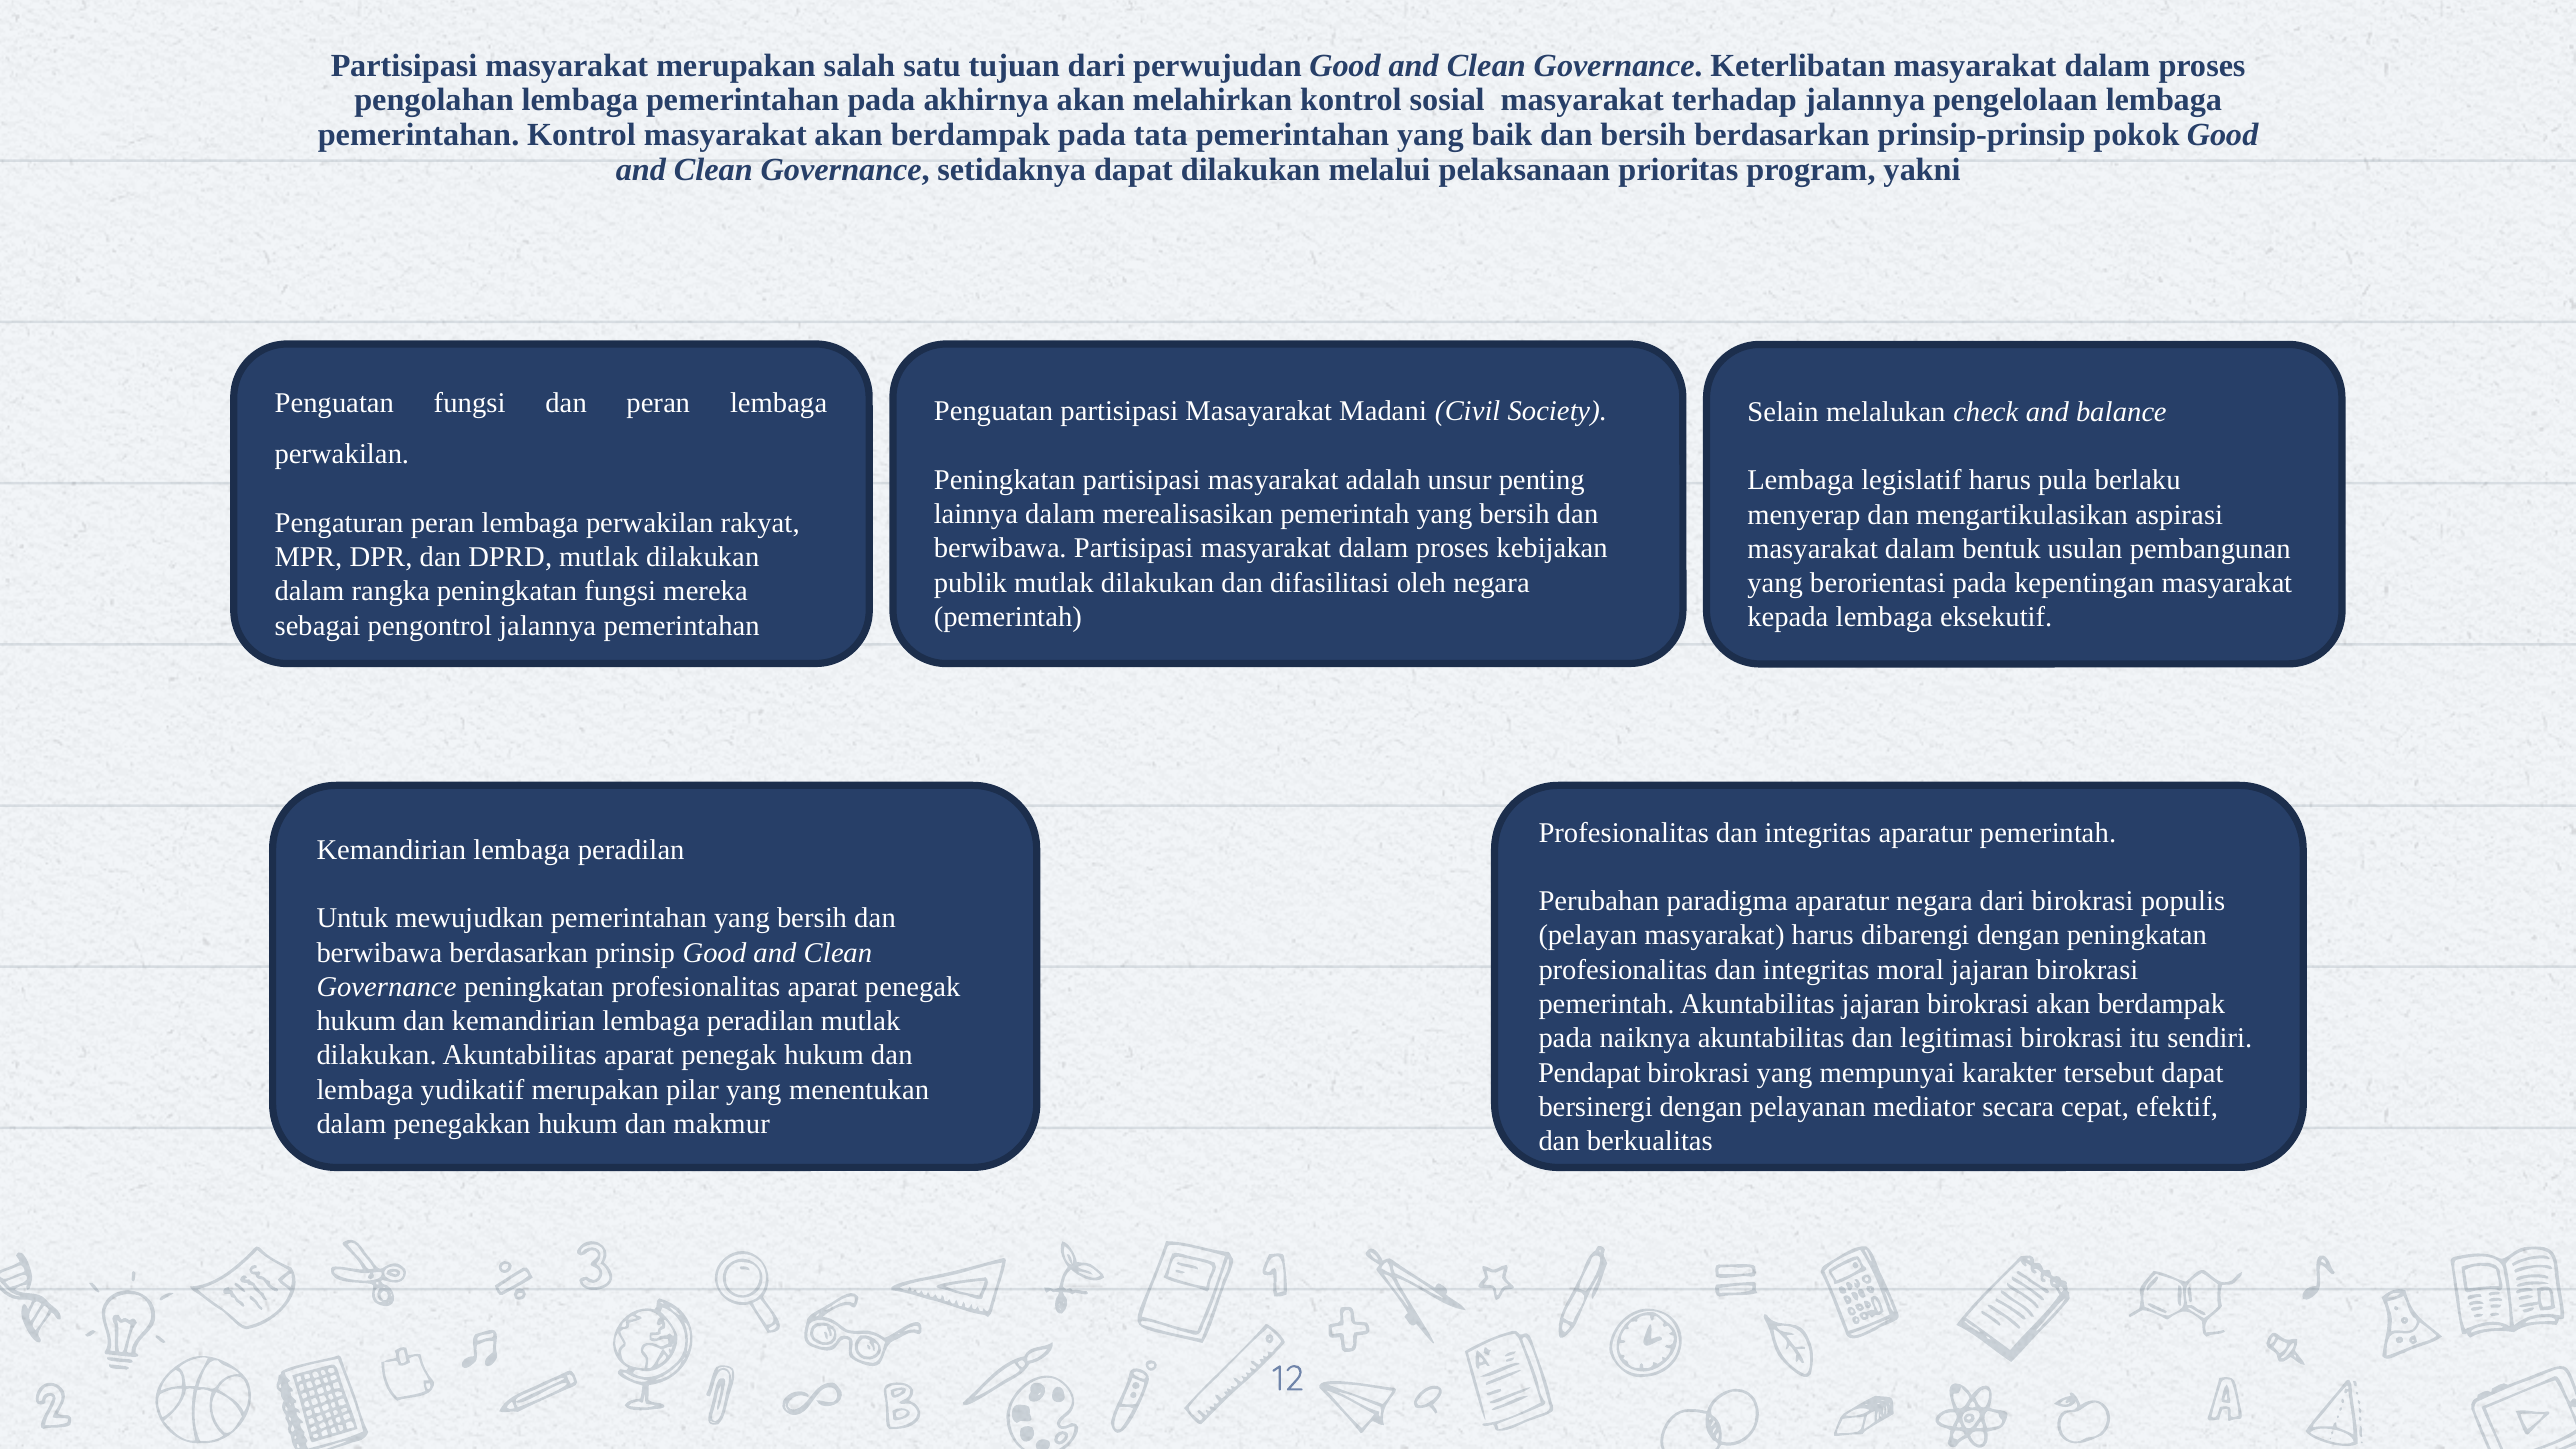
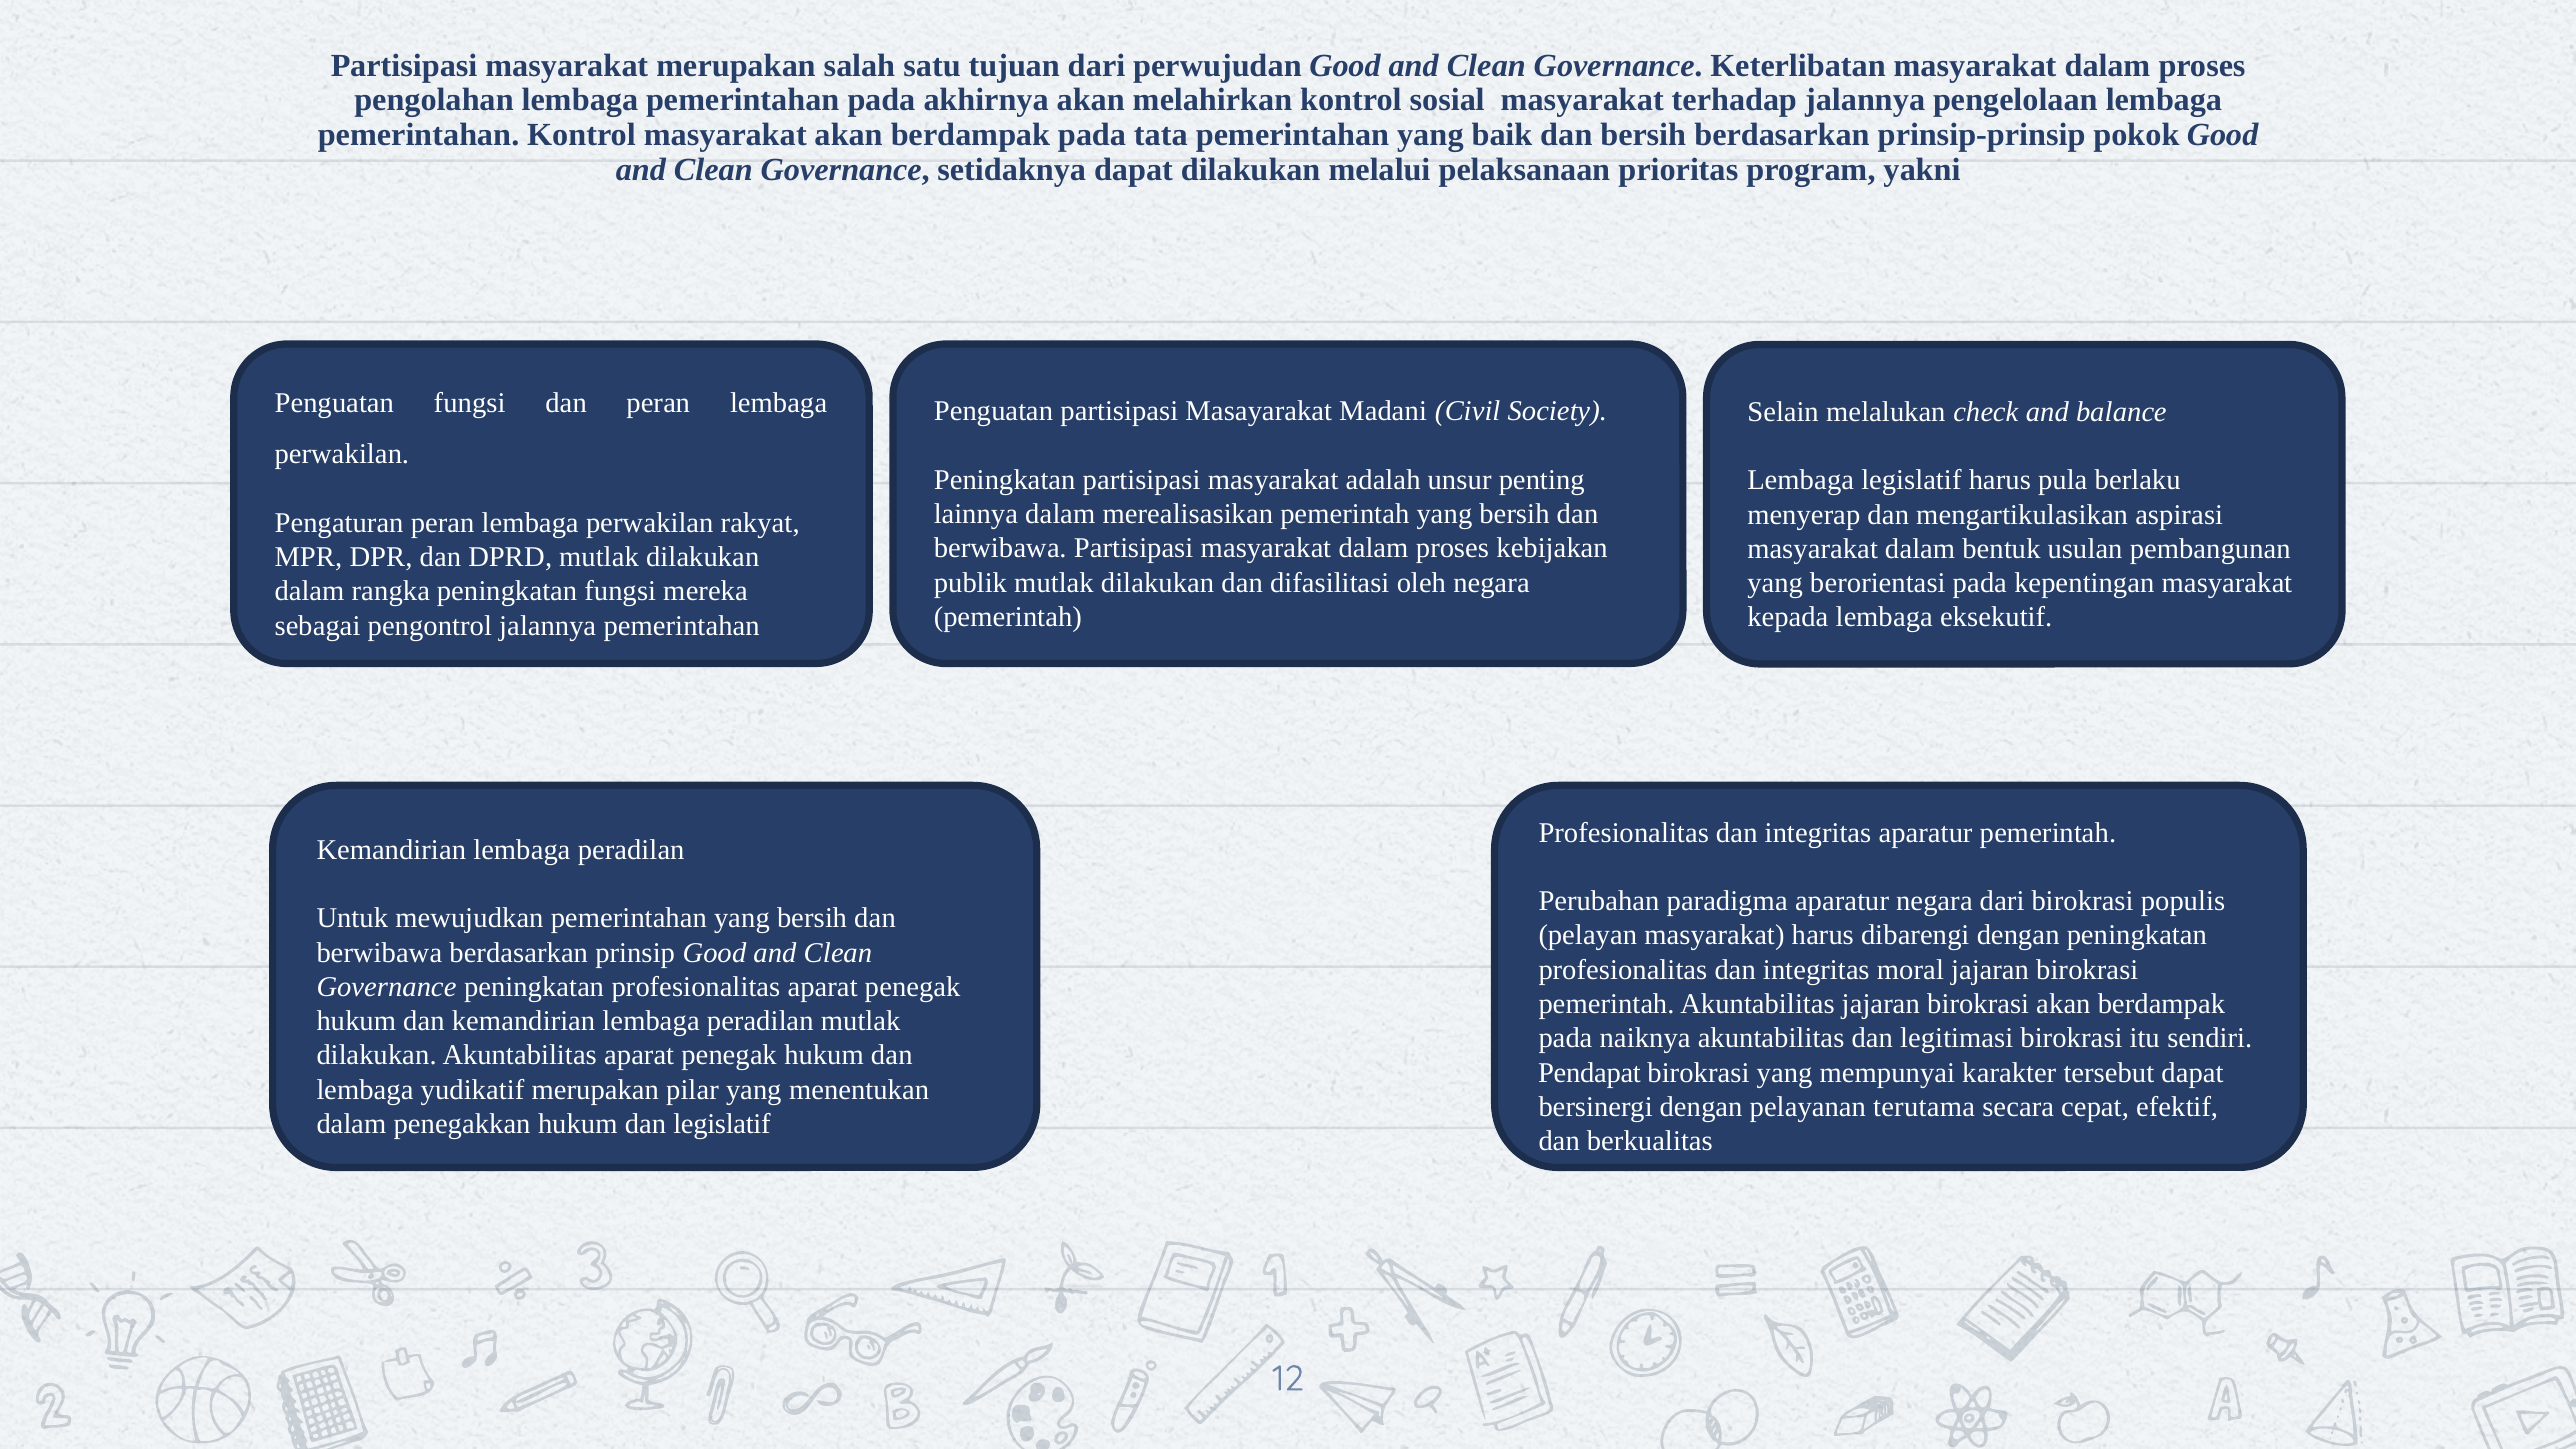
mediator: mediator -> terutama
dan makmur: makmur -> legislatif
